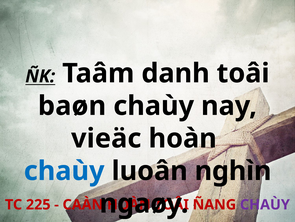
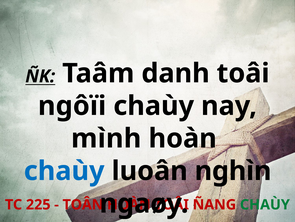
baøn: baøn -> ngôïi
vieäc: vieäc -> mình
CAÀN: CAÀN -> TOÂN
CHAÙY at (265, 204) colour: purple -> green
